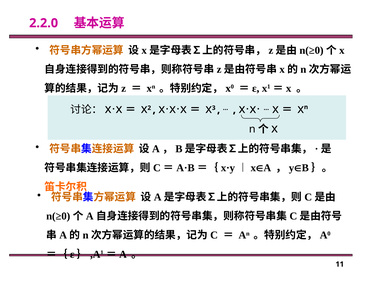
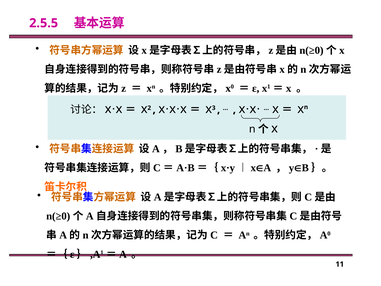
2.2.0: 2.2.0 -> 2.5.5
